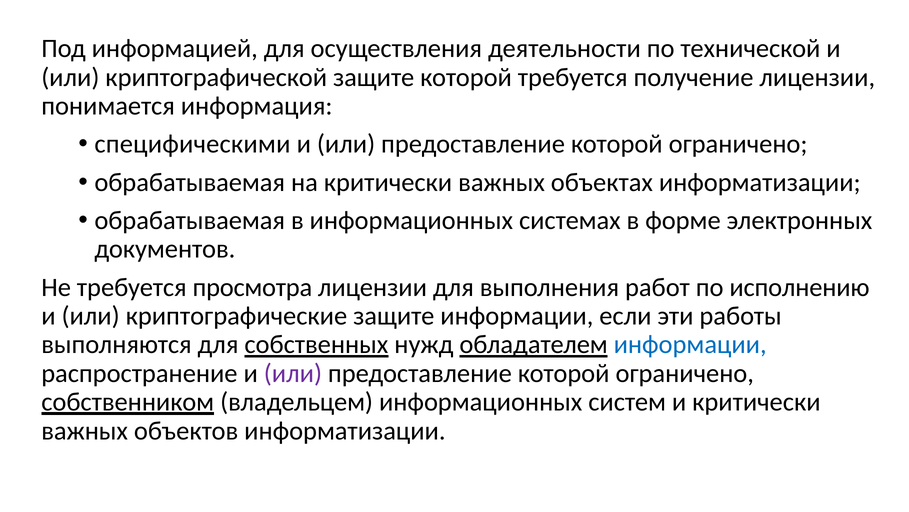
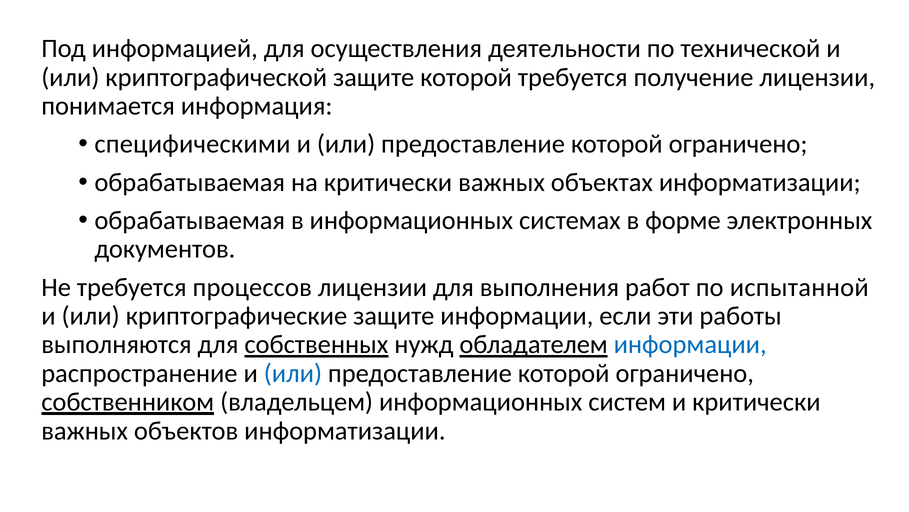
просмотра: просмотра -> процессов
исполнению: исполнению -> испытанной
или at (293, 373) colour: purple -> blue
